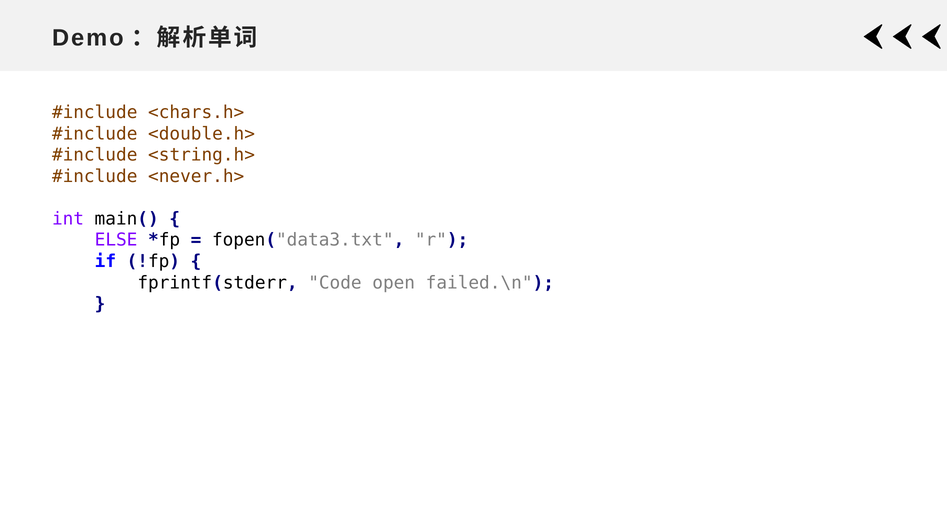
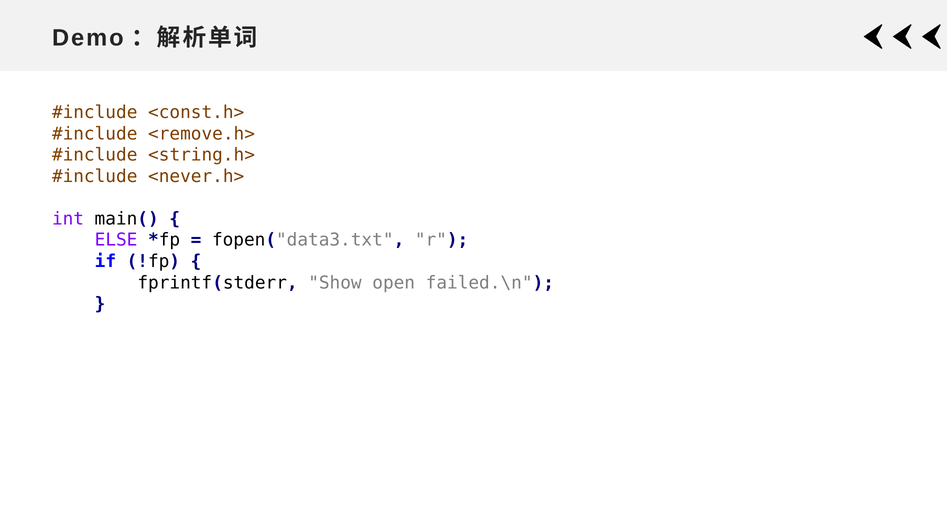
<chars.h>: <chars.h> -> <const.h>
<double.h>: <double.h> -> <remove.h>
Code: Code -> Show
